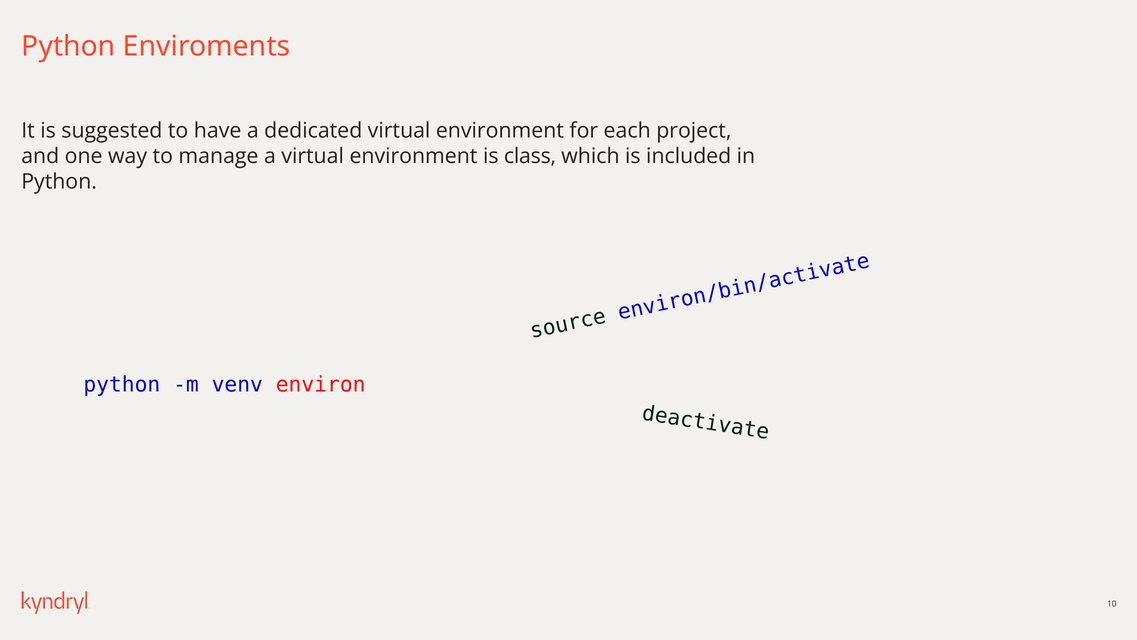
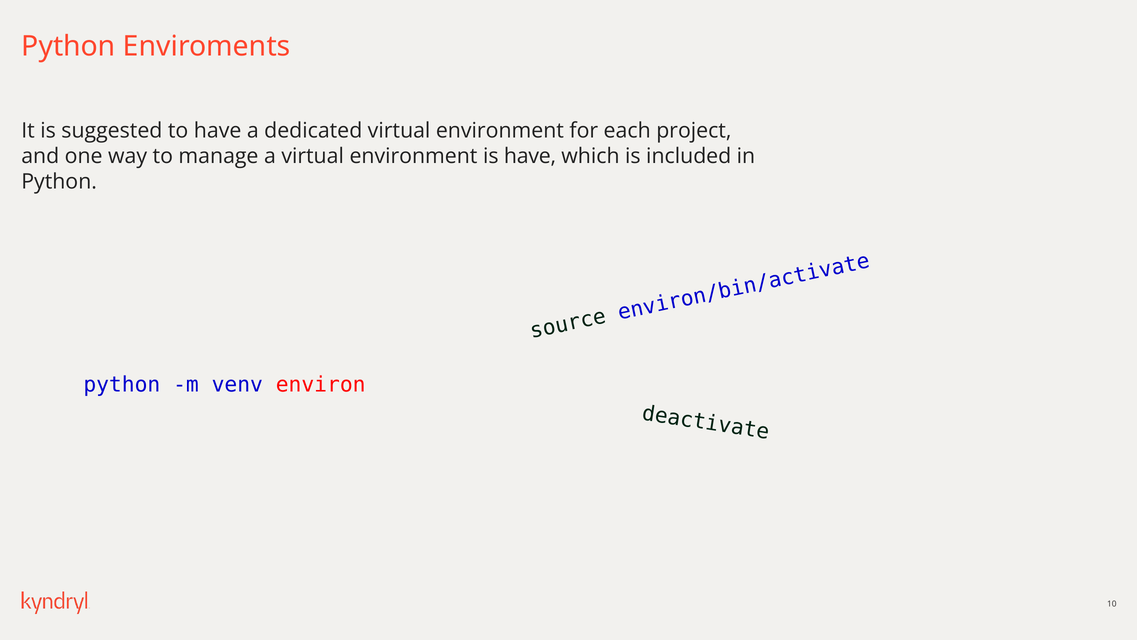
is class: class -> have
